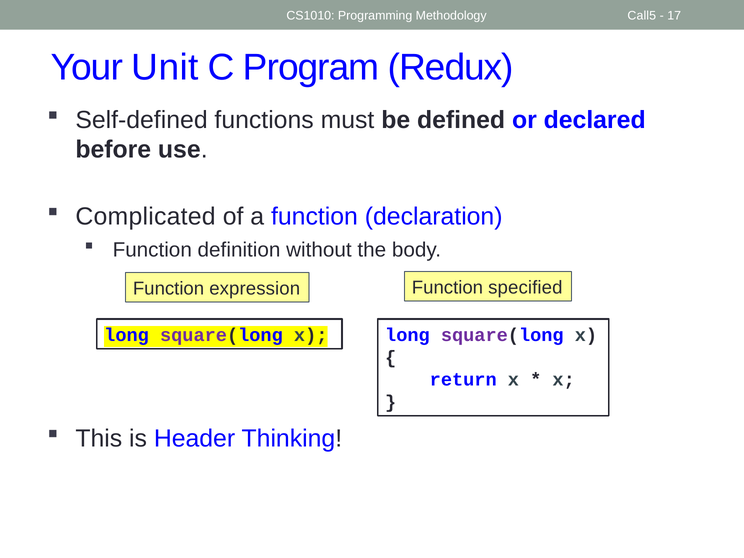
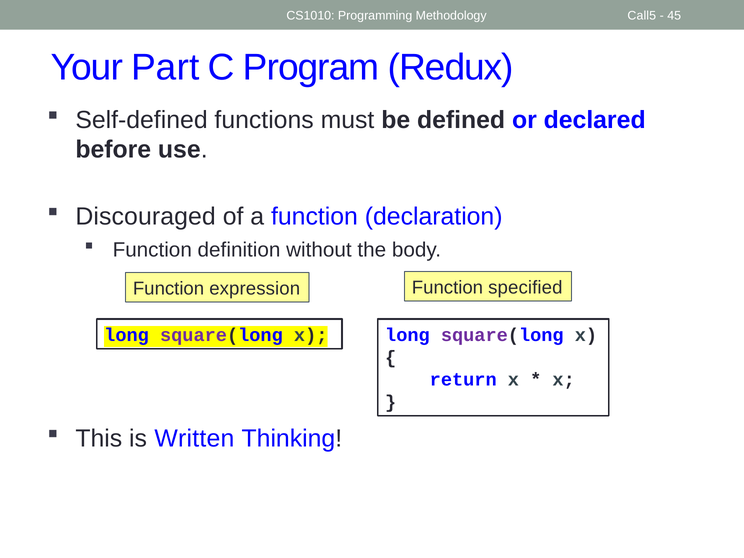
17: 17 -> 45
Unit: Unit -> Part
Complicated: Complicated -> Discouraged
Header: Header -> Written
